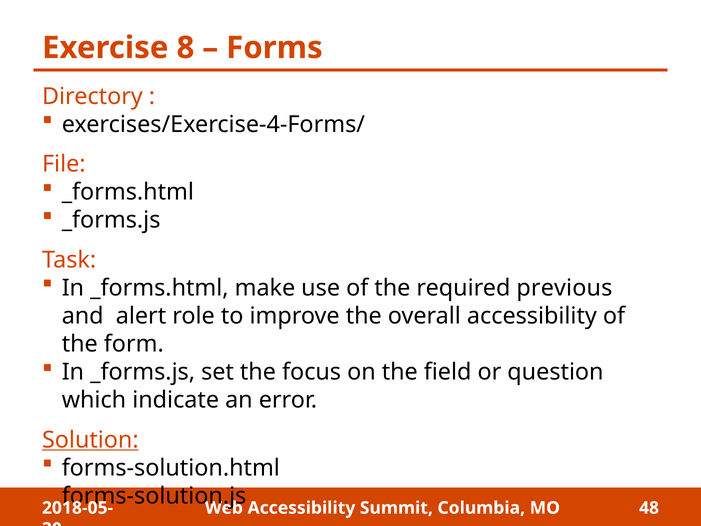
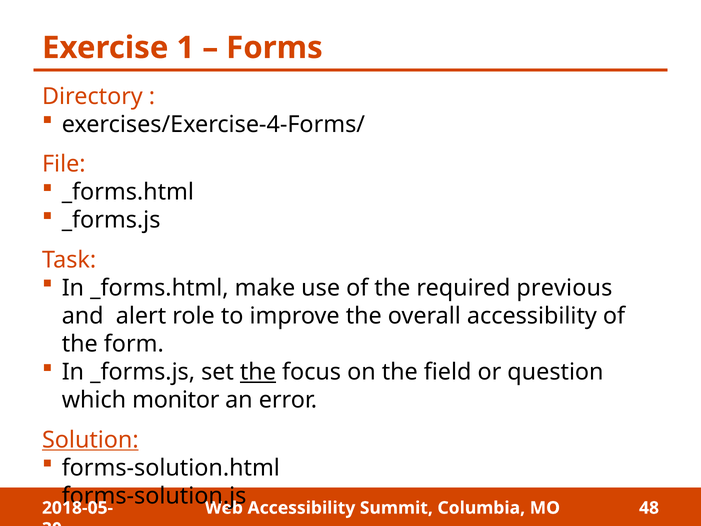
8: 8 -> 1
the at (258, 372) underline: none -> present
indicate: indicate -> monitor
